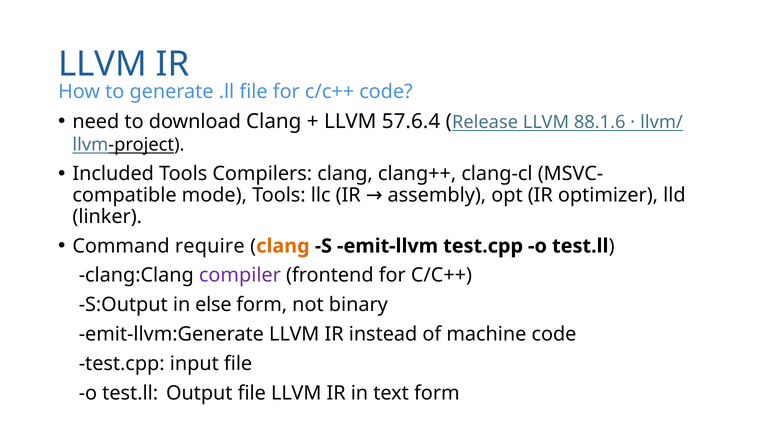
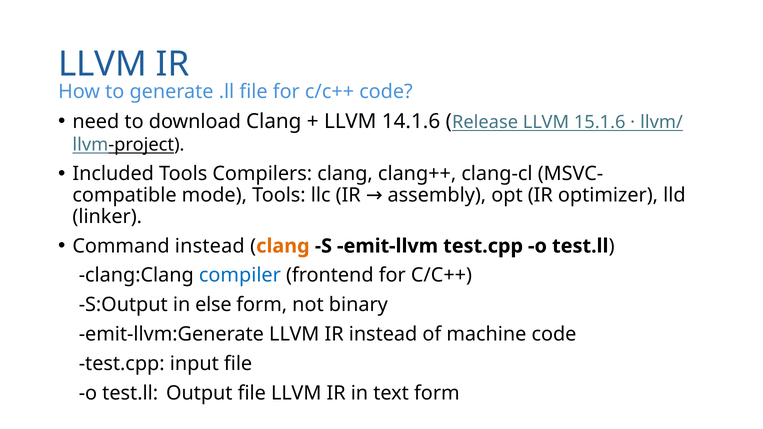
57.6.4: 57.6.4 -> 14.1.6
88.1.6: 88.1.6 -> 15.1.6
Command require: require -> instead
compiler colour: purple -> blue
